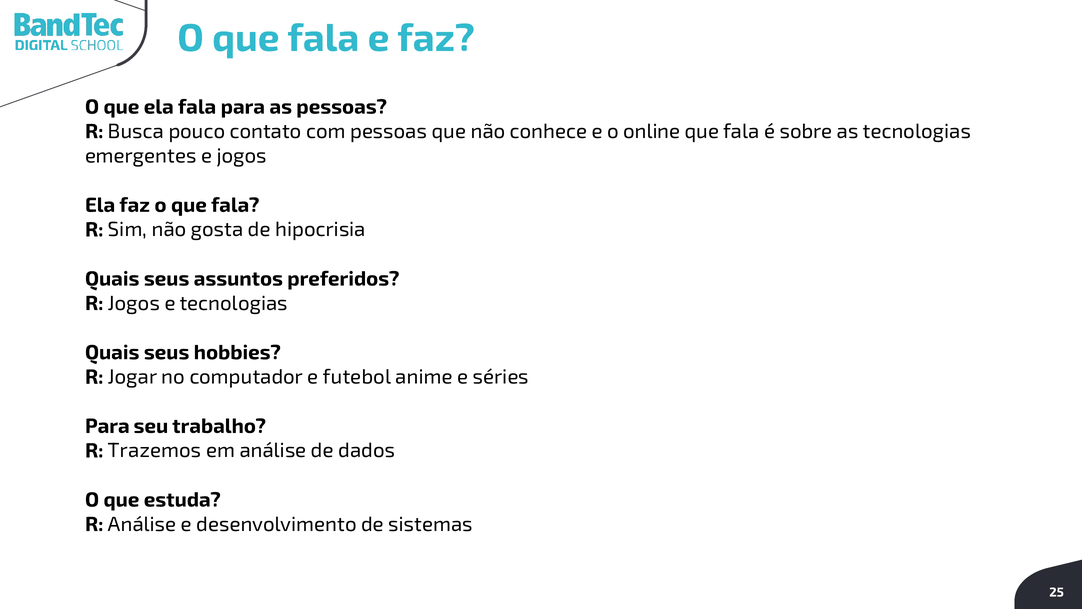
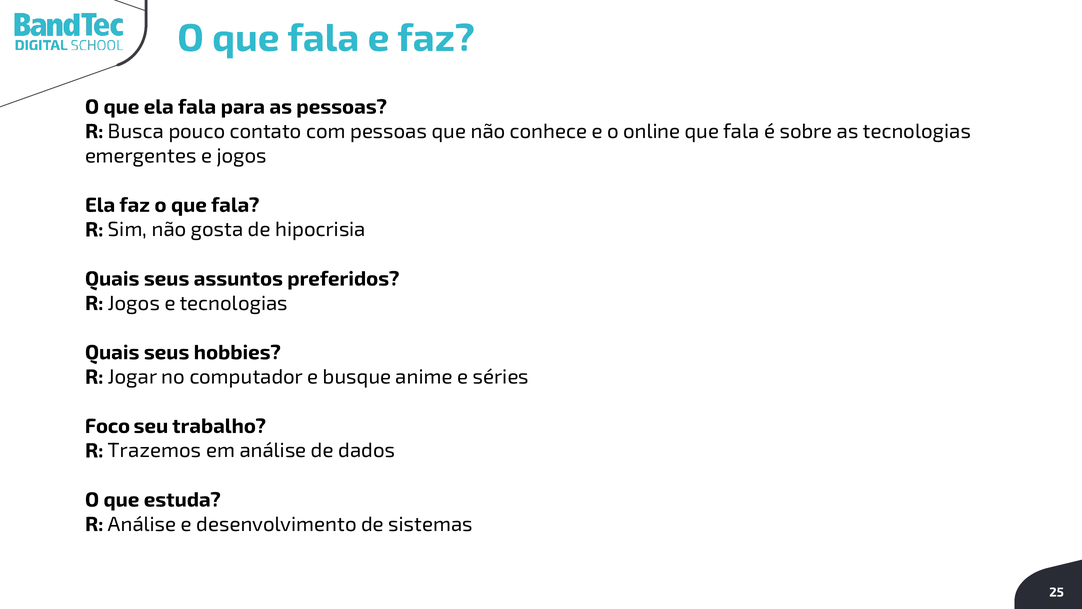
futebol: futebol -> busque
Para at (107, 426): Para -> Foco
